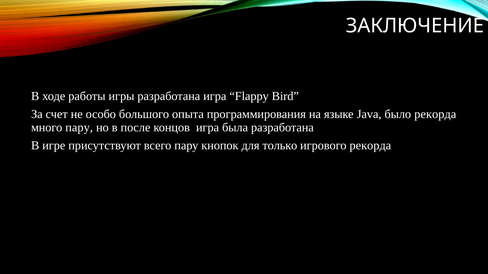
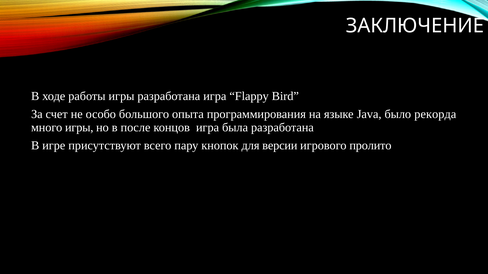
много пару: пару -> игры
только: только -> версии
игрового рекорда: рекорда -> пролито
